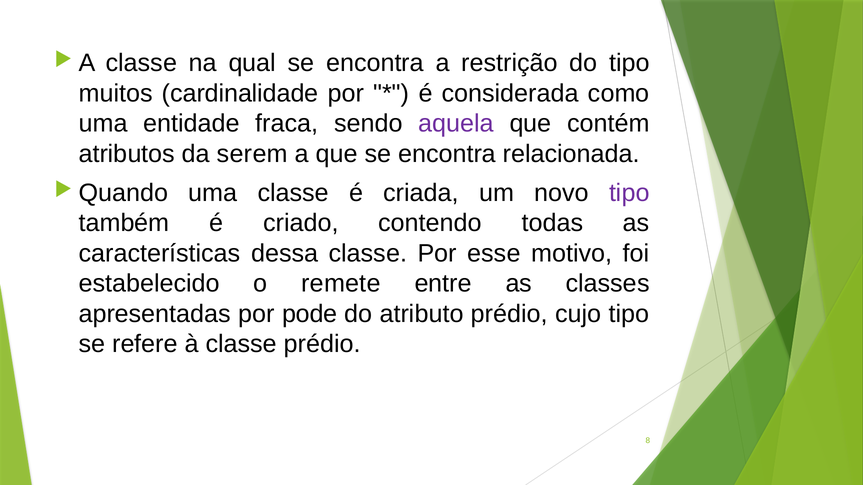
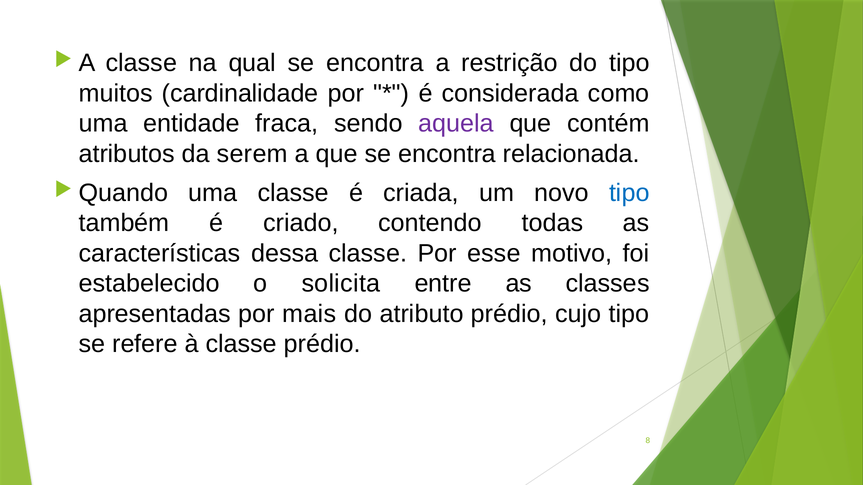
tipo at (629, 193) colour: purple -> blue
remete: remete -> solicita
pode: pode -> mais
